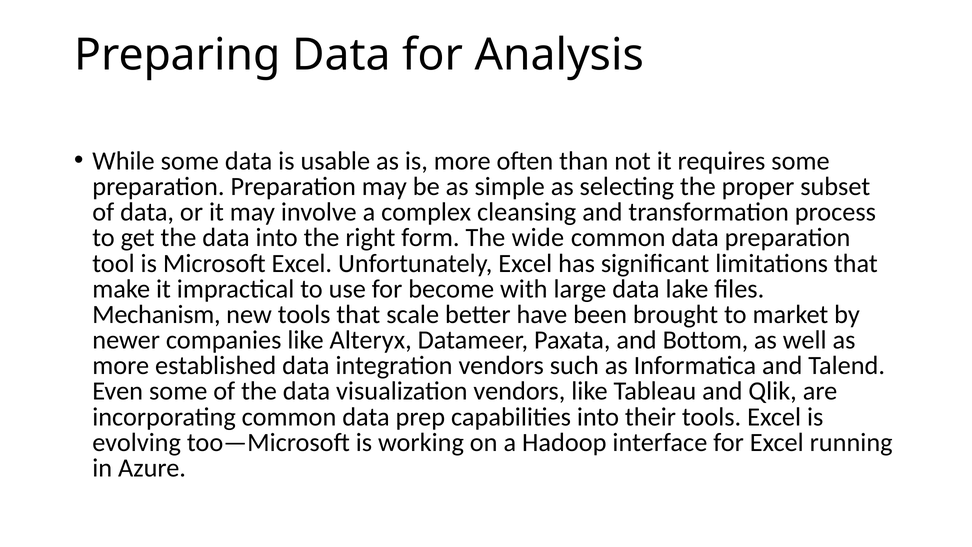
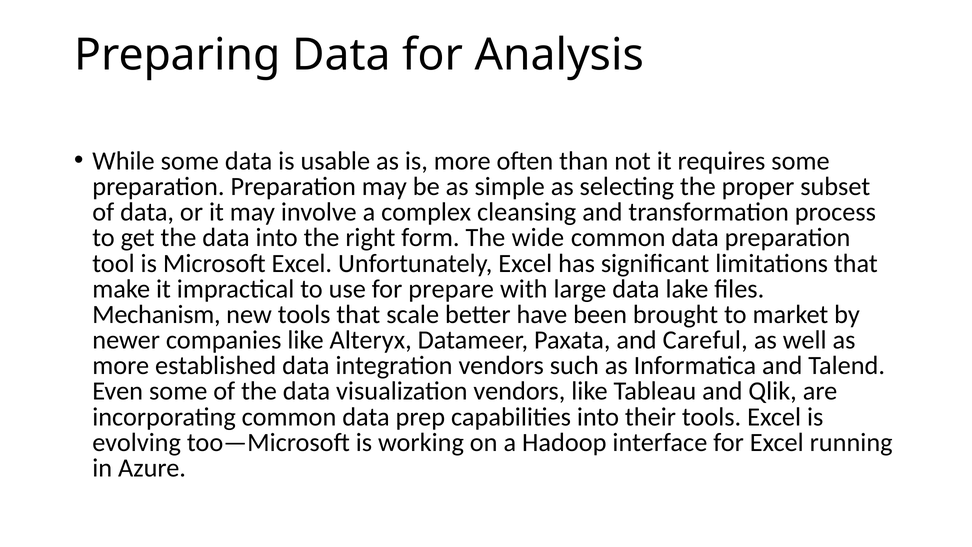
become: become -> prepare
Bottom: Bottom -> Careful
